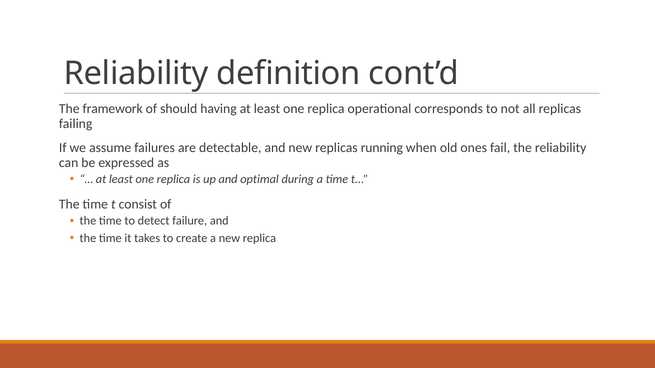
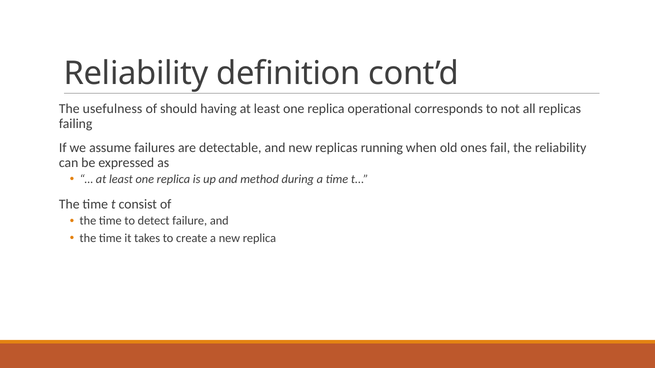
framework: framework -> usefulness
optimal: optimal -> method
